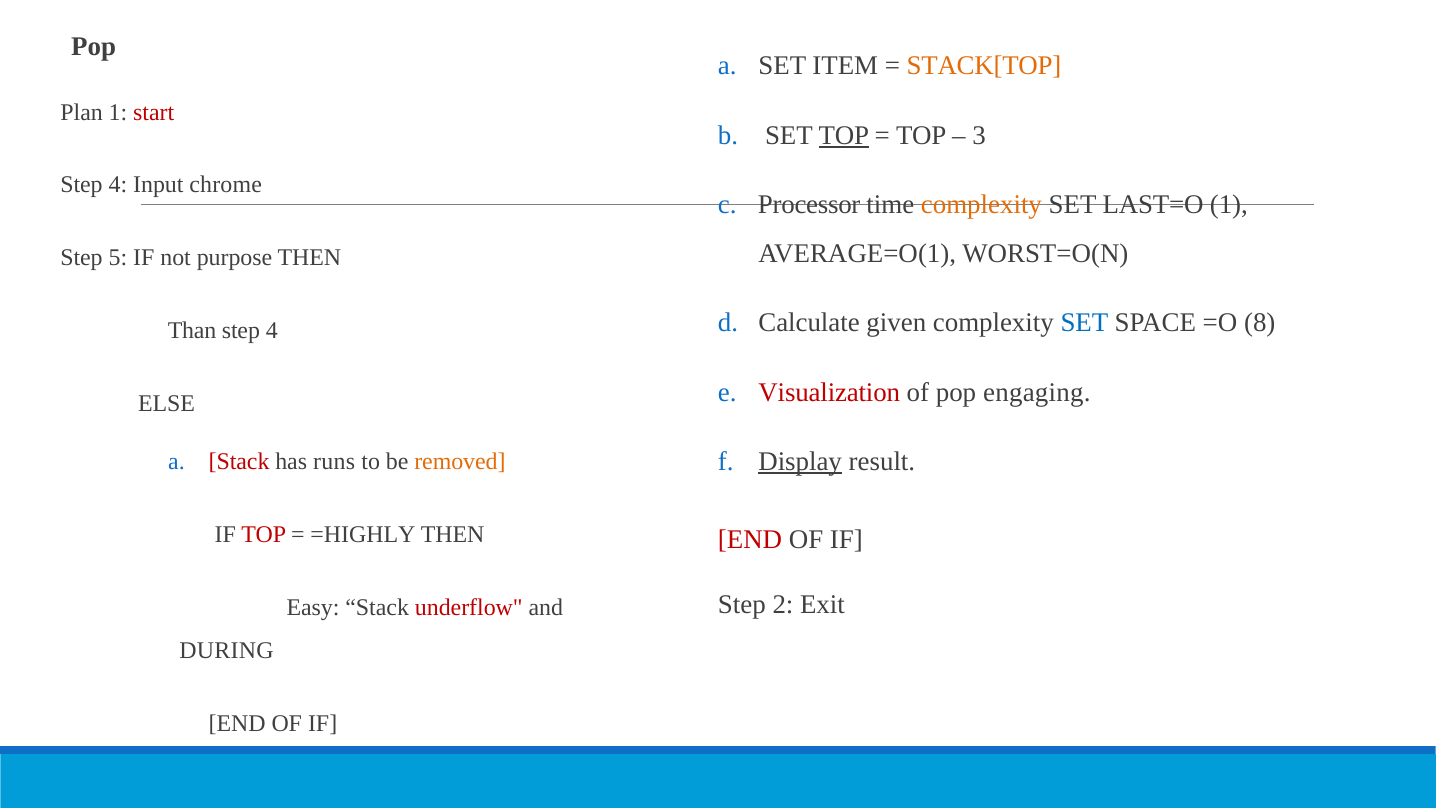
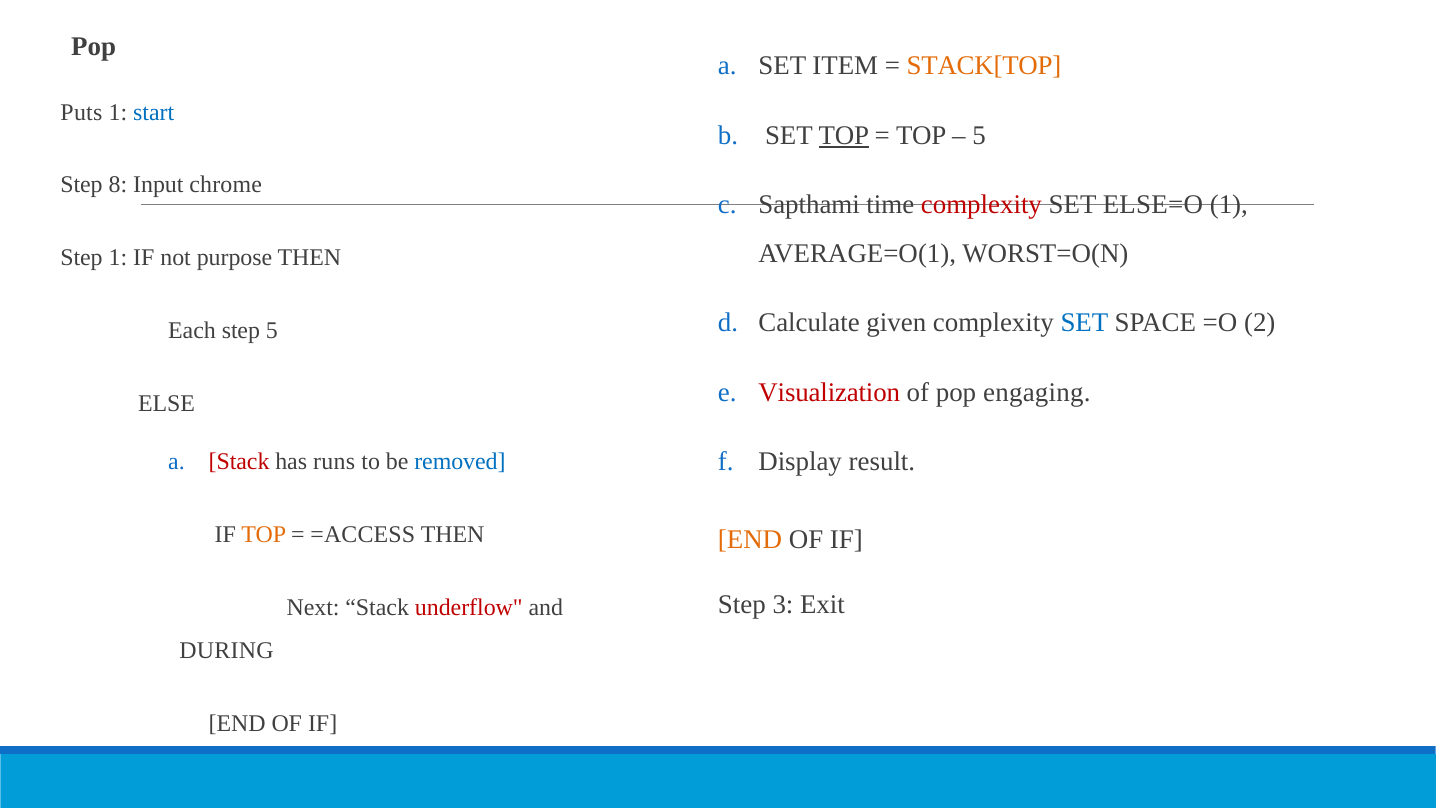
Plan: Plan -> Puts
start colour: red -> blue
3 at (979, 135): 3 -> 5
4 at (118, 185): 4 -> 8
Processor: Processor -> Sapthami
complexity at (981, 205) colour: orange -> red
LAST=O: LAST=O -> ELSE=O
Step 5: 5 -> 1
8: 8 -> 2
Than: Than -> Each
4 at (272, 331): 4 -> 5
Display underline: present -> none
removed colour: orange -> blue
TOP at (264, 535) colour: red -> orange
=HIGHLY: =HIGHLY -> =ACCESS
END at (750, 540) colour: red -> orange
2: 2 -> 3
Easy: Easy -> Next
